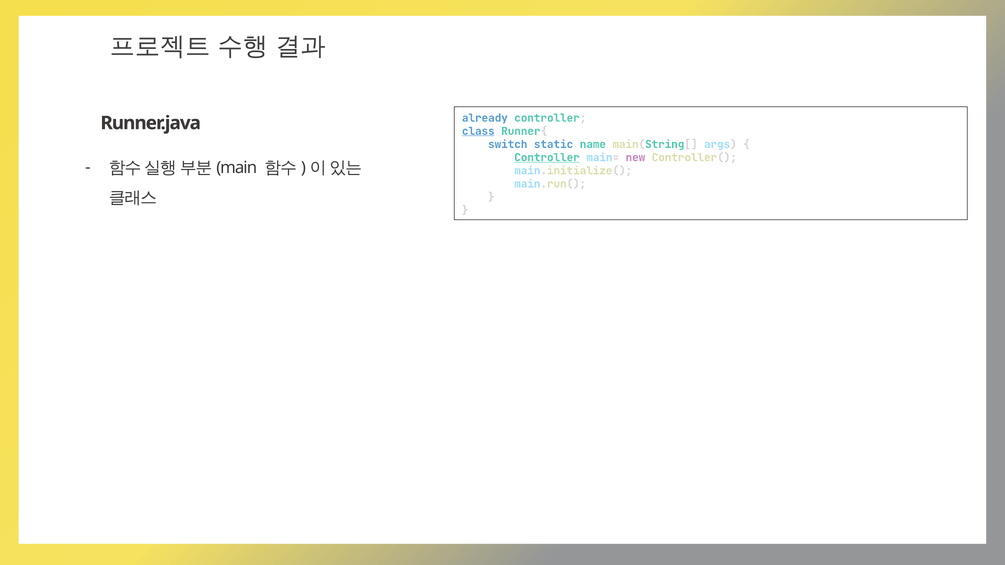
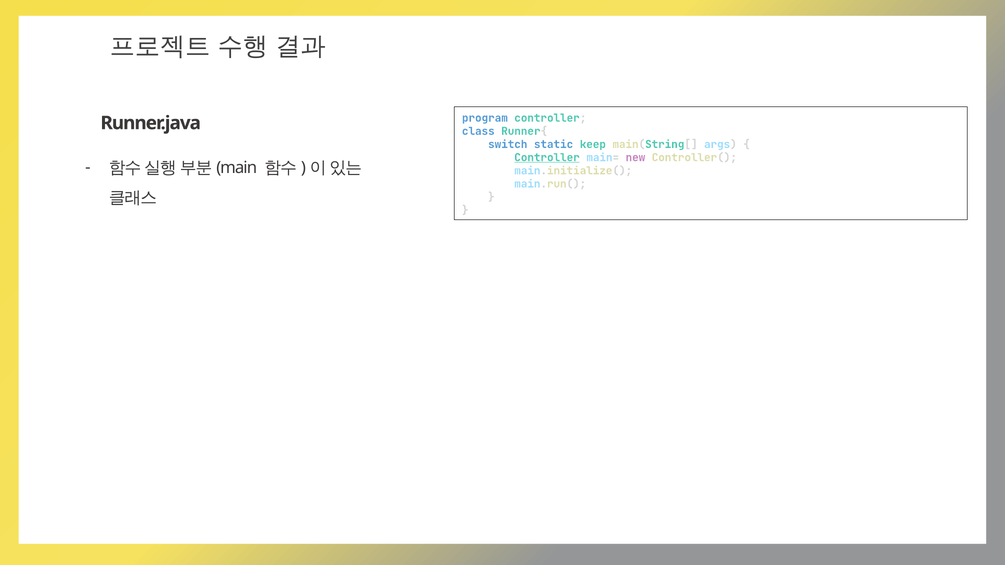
already: already -> program
class underline: present -> none
name: name -> keep
